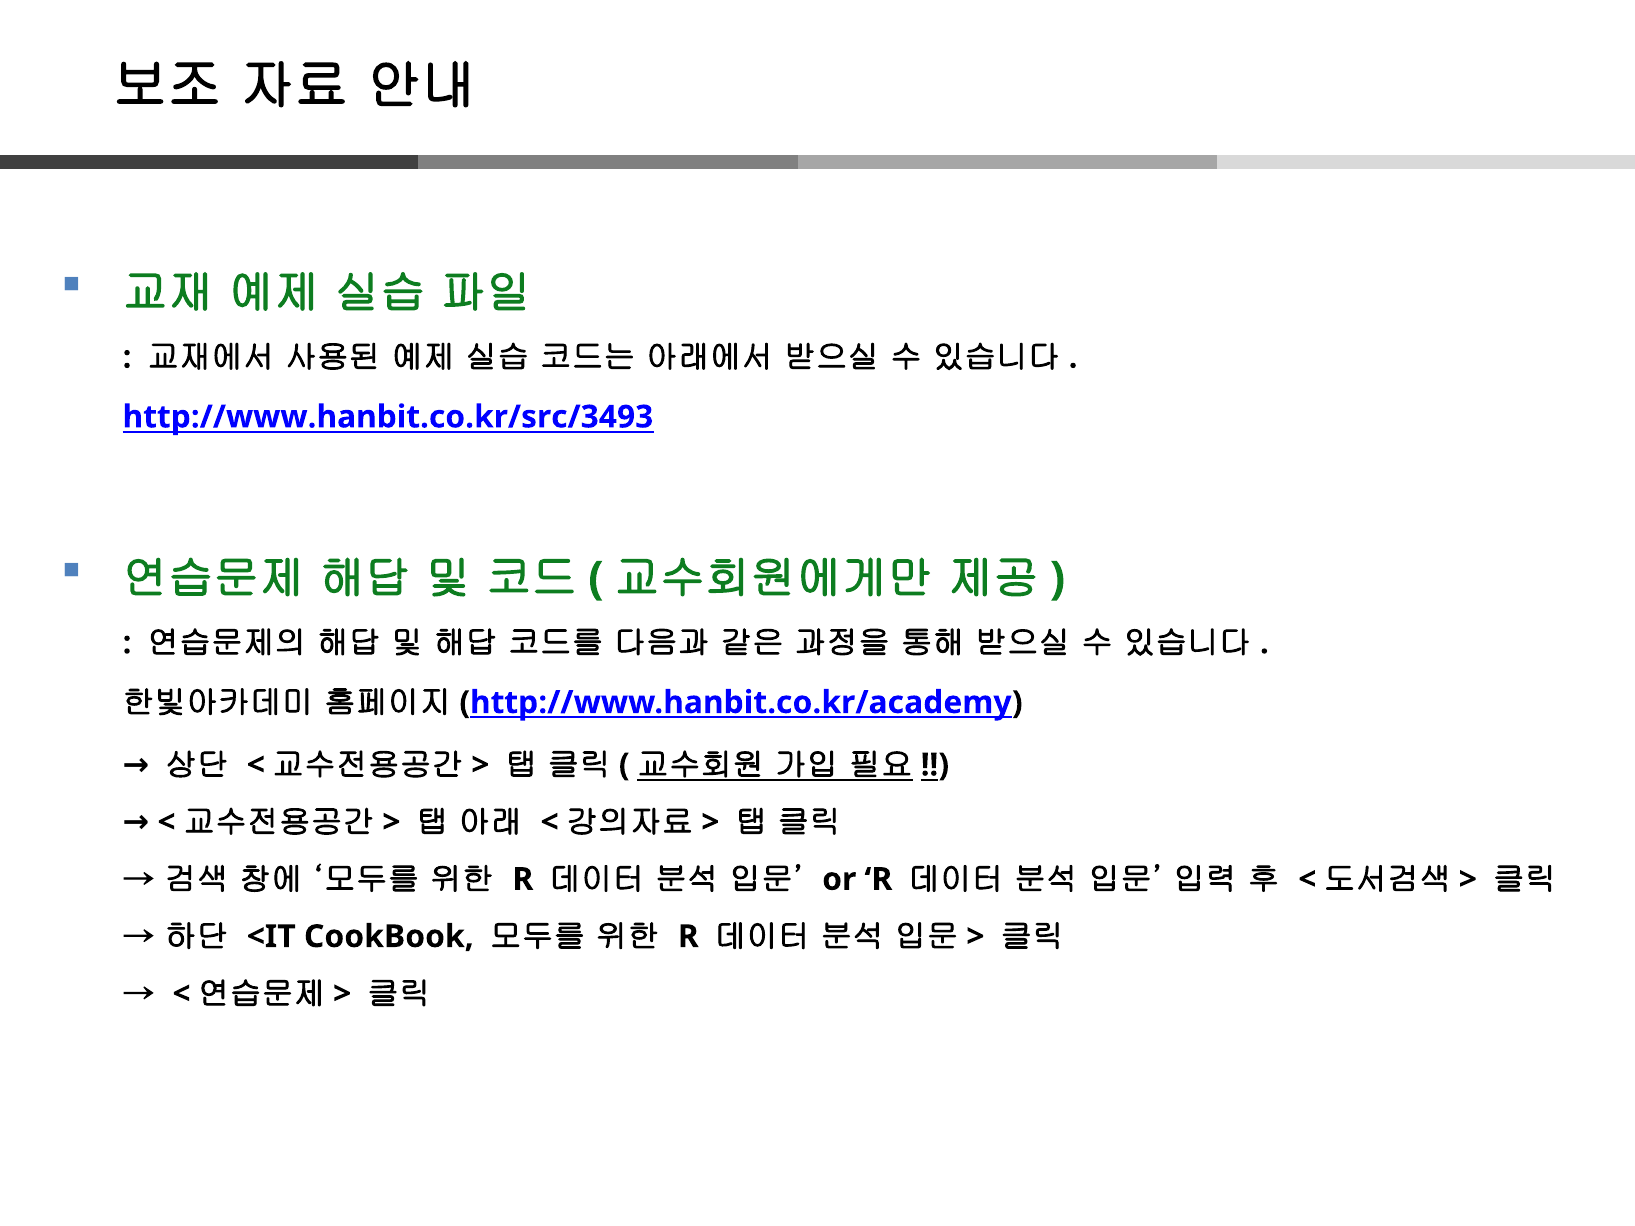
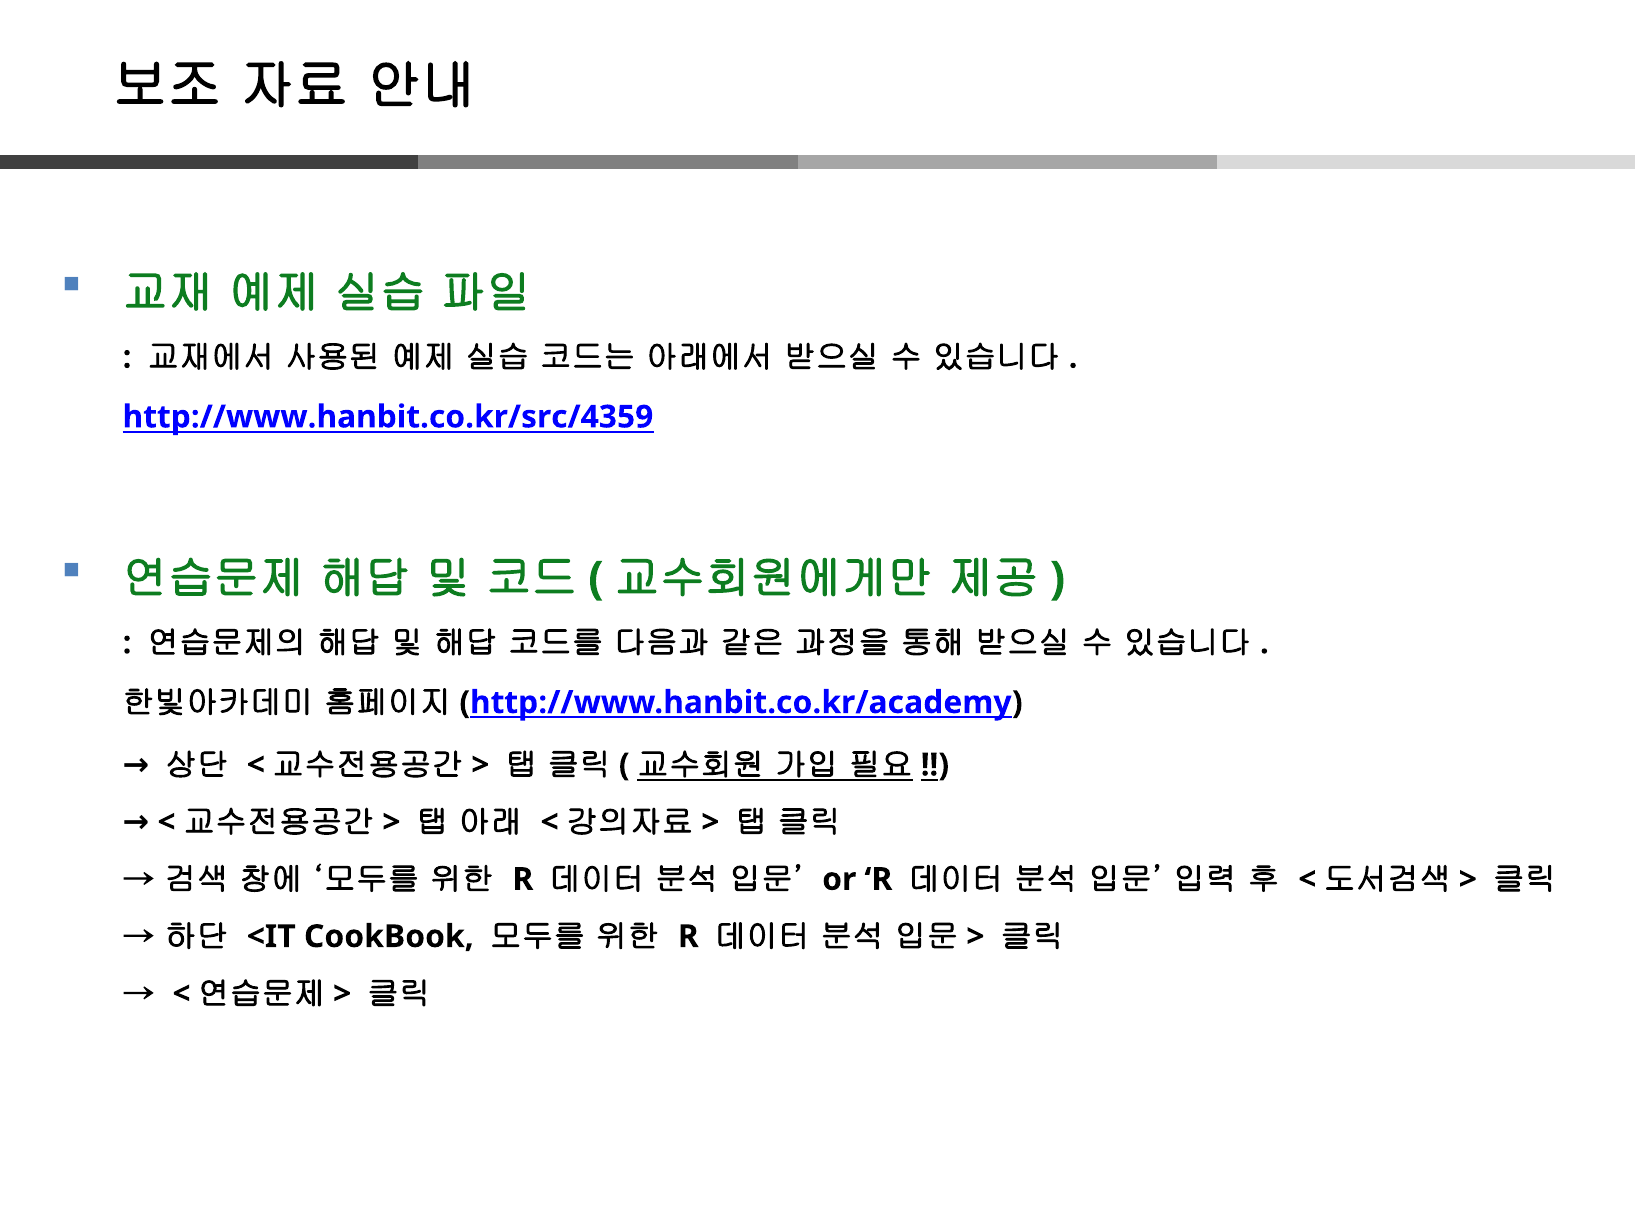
http://www.hanbit.co.kr/src/3493: http://www.hanbit.co.kr/src/3493 -> http://www.hanbit.co.kr/src/4359
